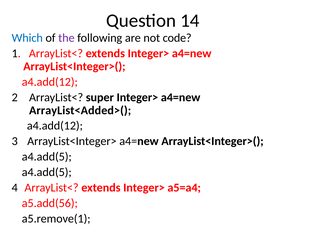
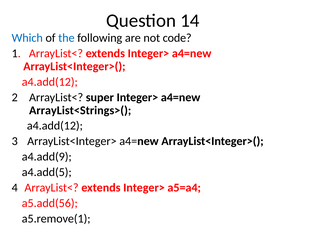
the colour: purple -> blue
ArrayList<Added>(: ArrayList<Added>( -> ArrayList<Strings>(
a4.add(5 at (47, 157): a4.add(5 -> a4.add(9
